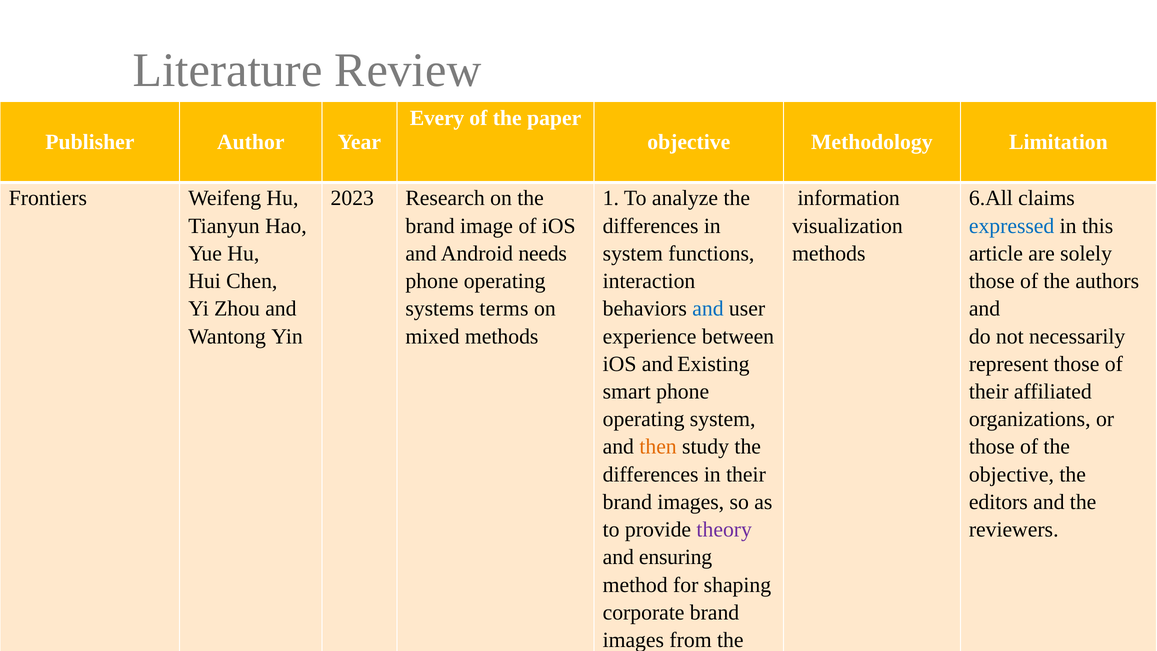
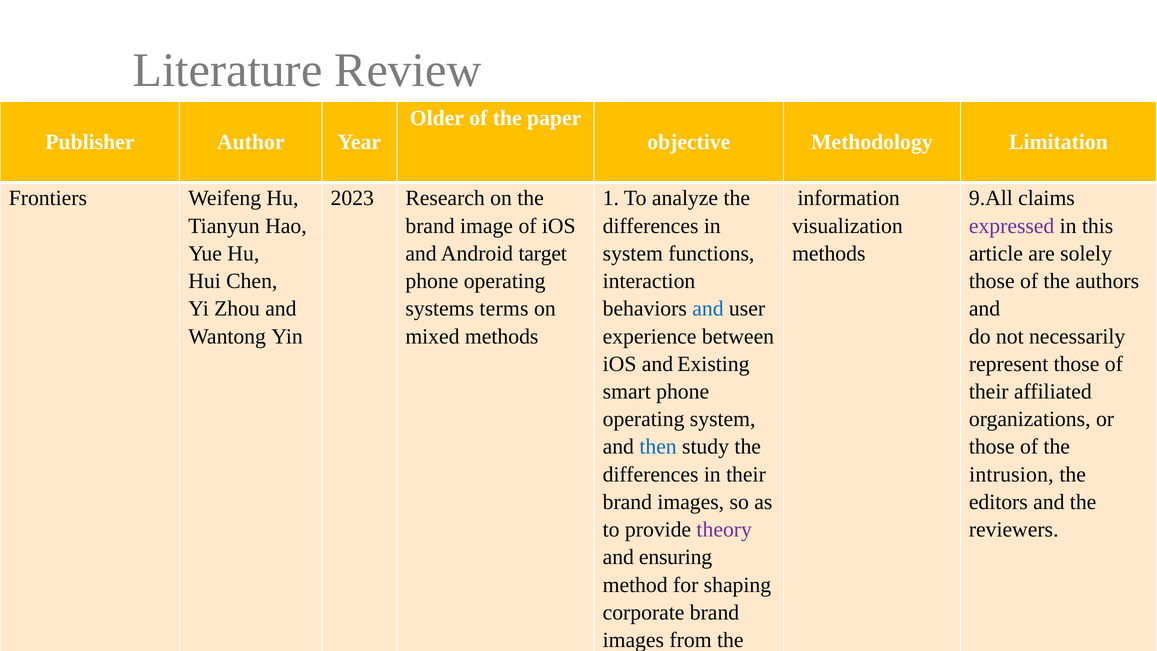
Every at (437, 118): Every -> Older
6.All: 6.All -> 9.All
expressed colour: blue -> purple
needs: needs -> target
then colour: orange -> blue
objective at (1011, 474): objective -> intrusion
